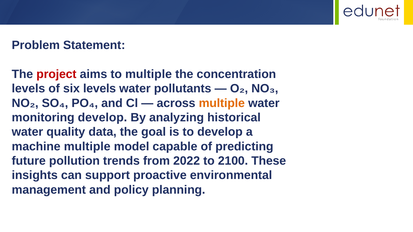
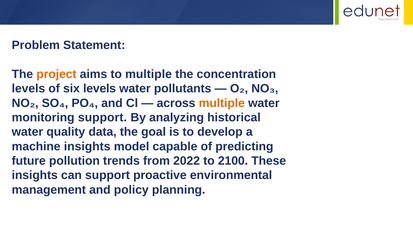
project colour: red -> orange
monitoring develop: develop -> support
machine multiple: multiple -> insights
